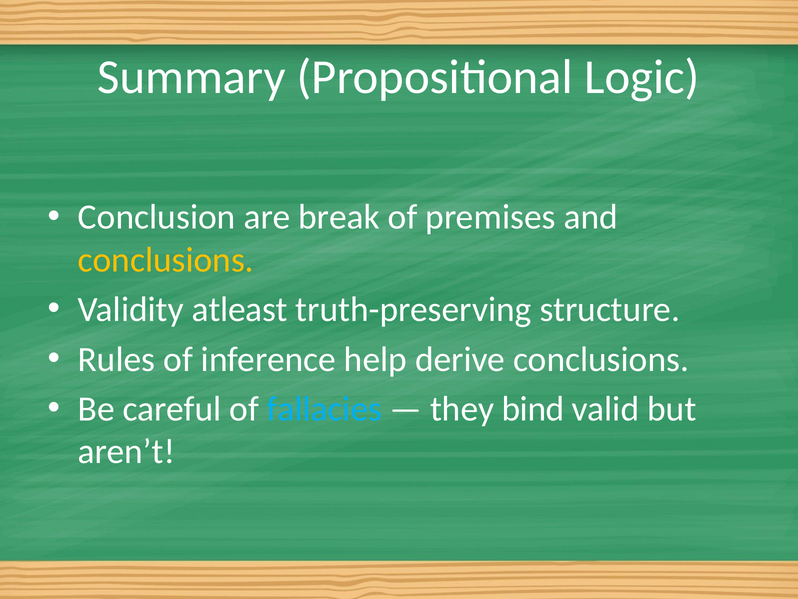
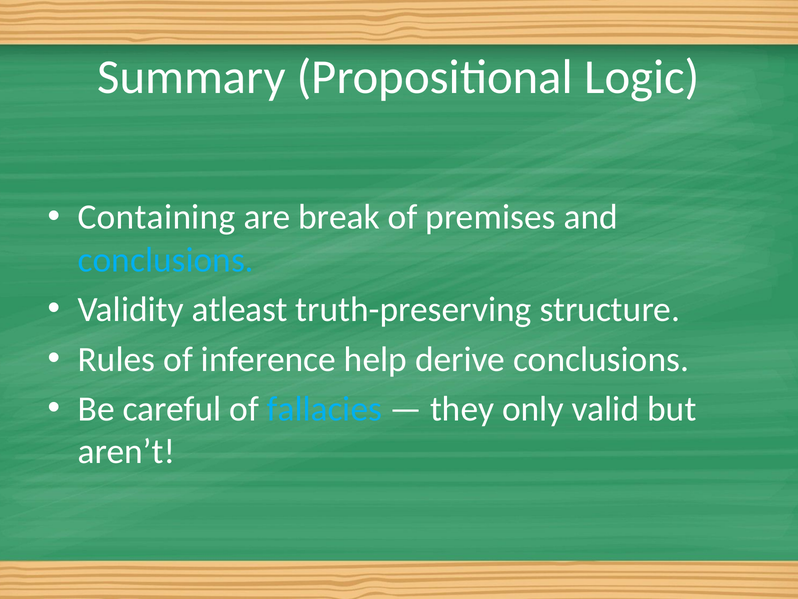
Conclusion: Conclusion -> Containing
conclusions at (166, 260) colour: yellow -> light blue
bind: bind -> only
